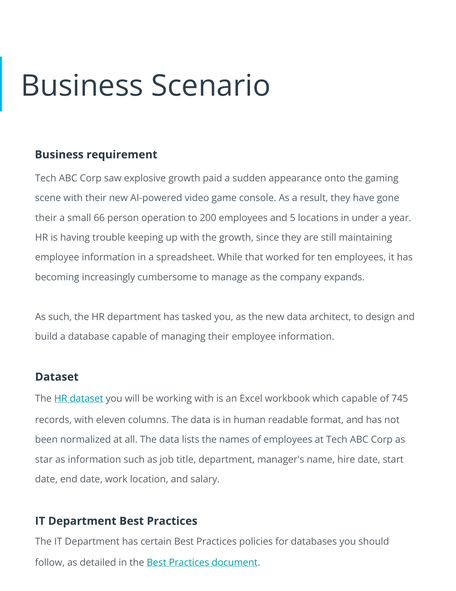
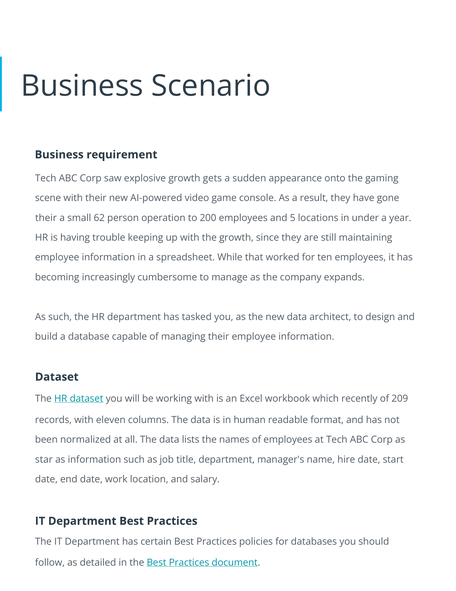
paid: paid -> gets
66: 66 -> 62
which capable: capable -> recently
745: 745 -> 209
